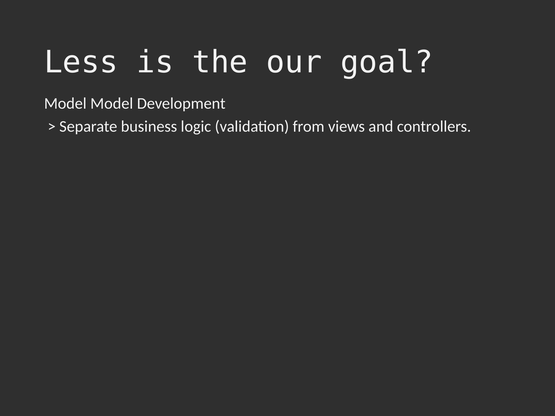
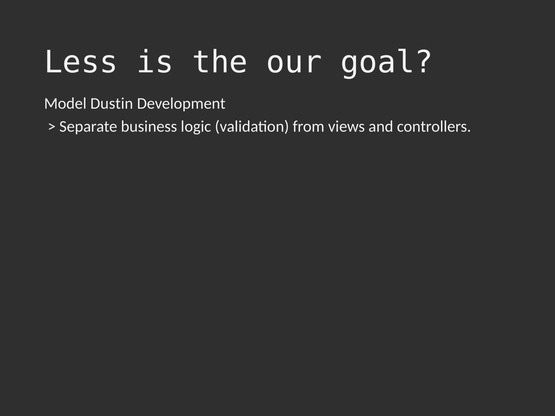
Model Model: Model -> Dustin
